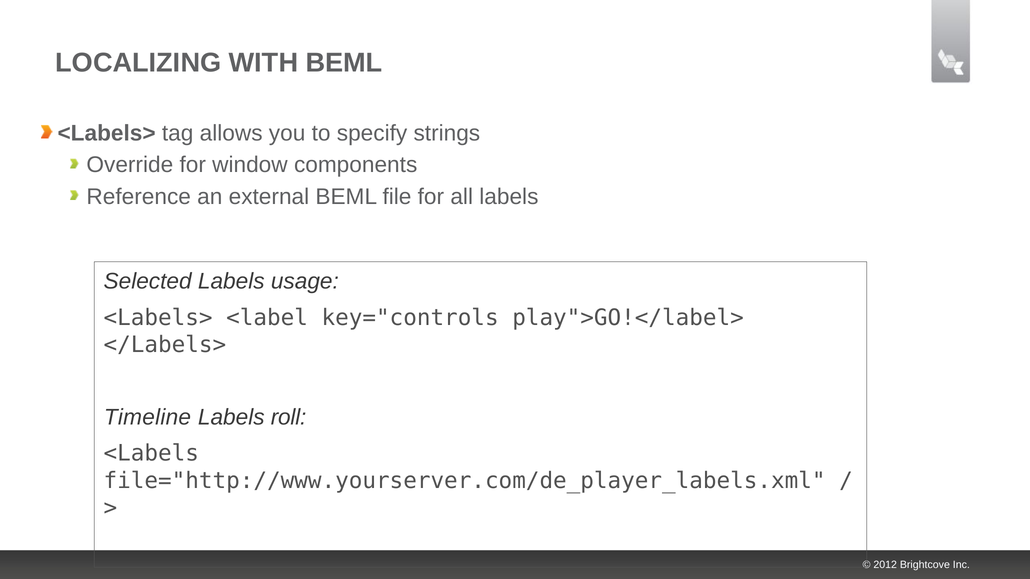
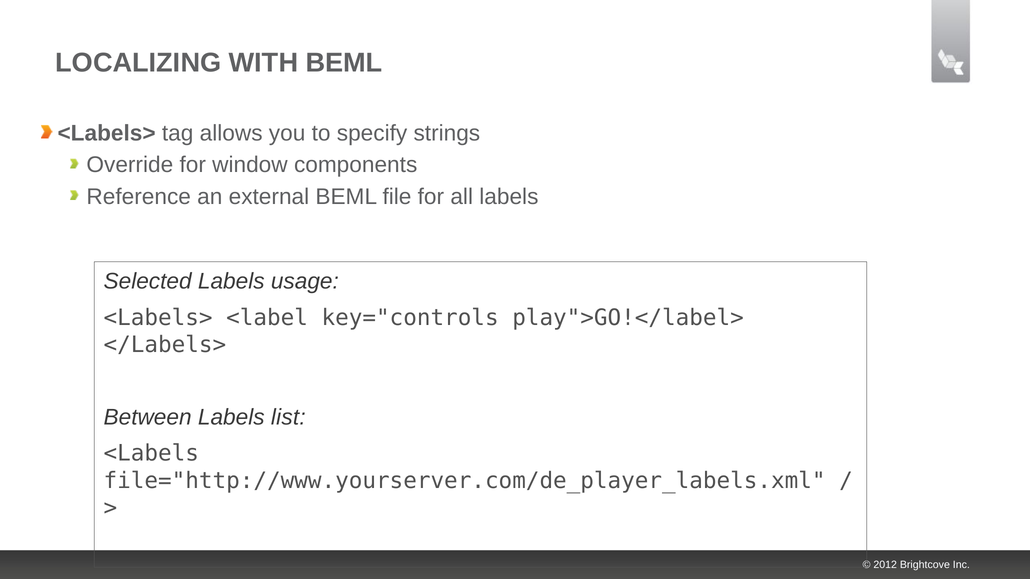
Timeline: Timeline -> Between
roll: roll -> list
